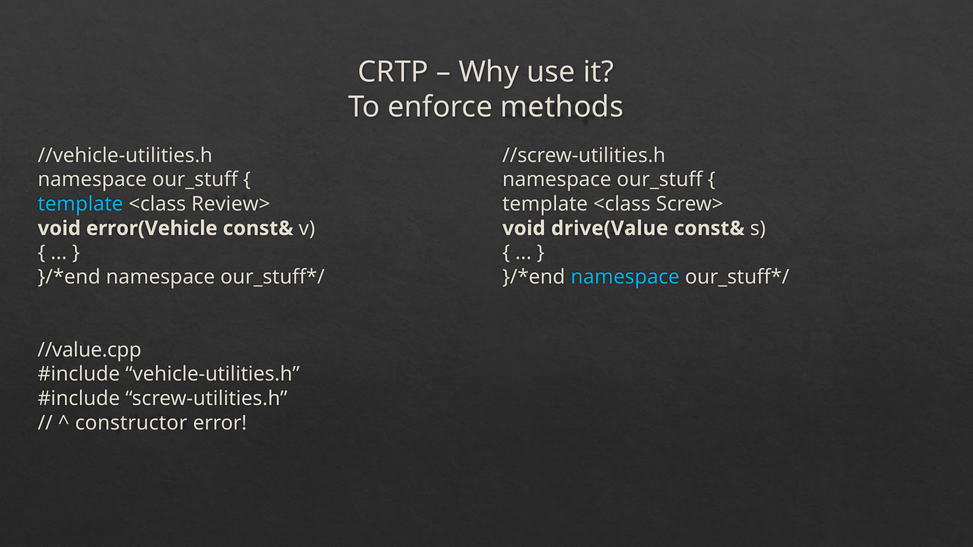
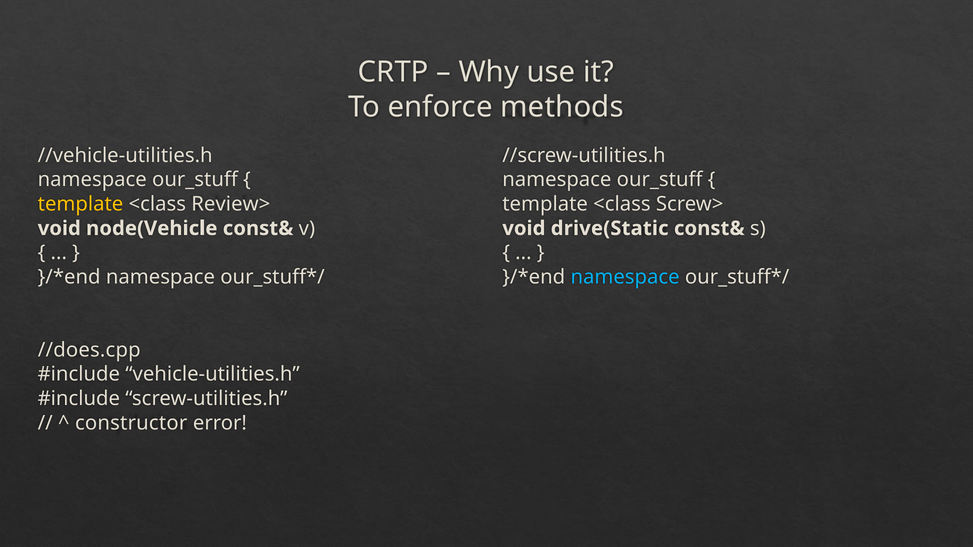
template at (81, 204) colour: light blue -> yellow
error(Vehicle: error(Vehicle -> node(Vehicle
drive(Value: drive(Value -> drive(Static
//value.cpp: //value.cpp -> //does.cpp
